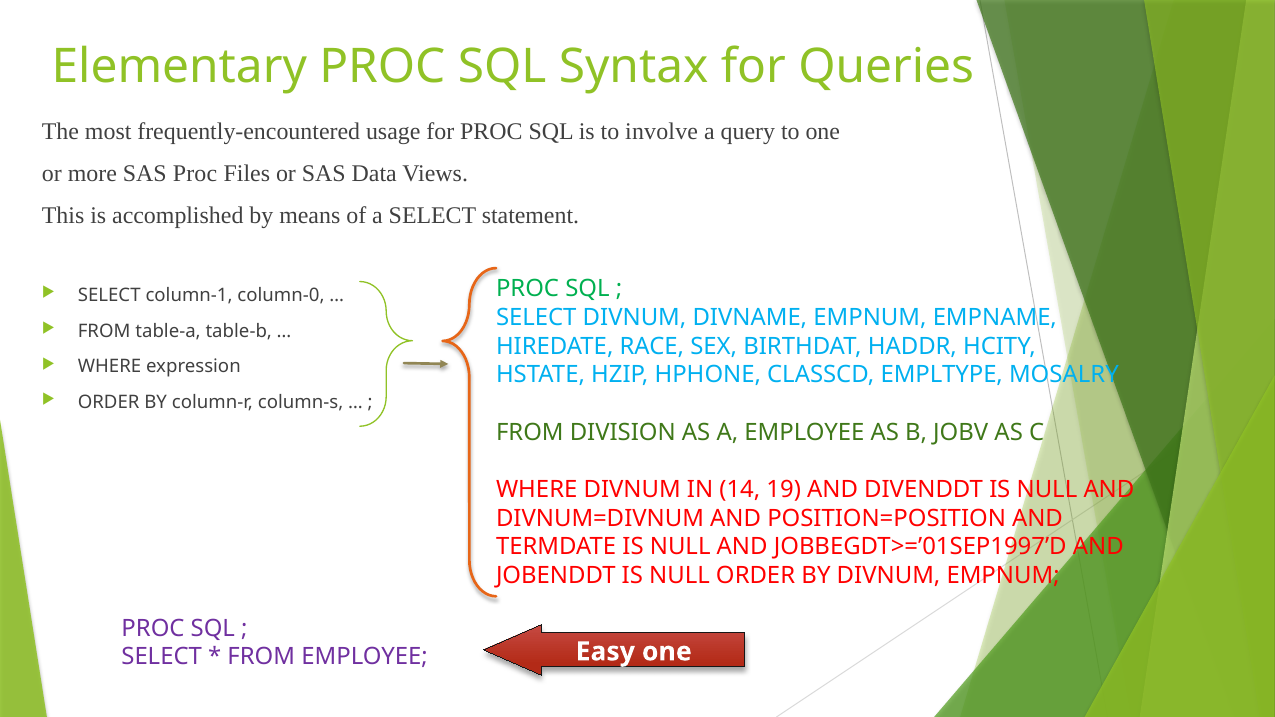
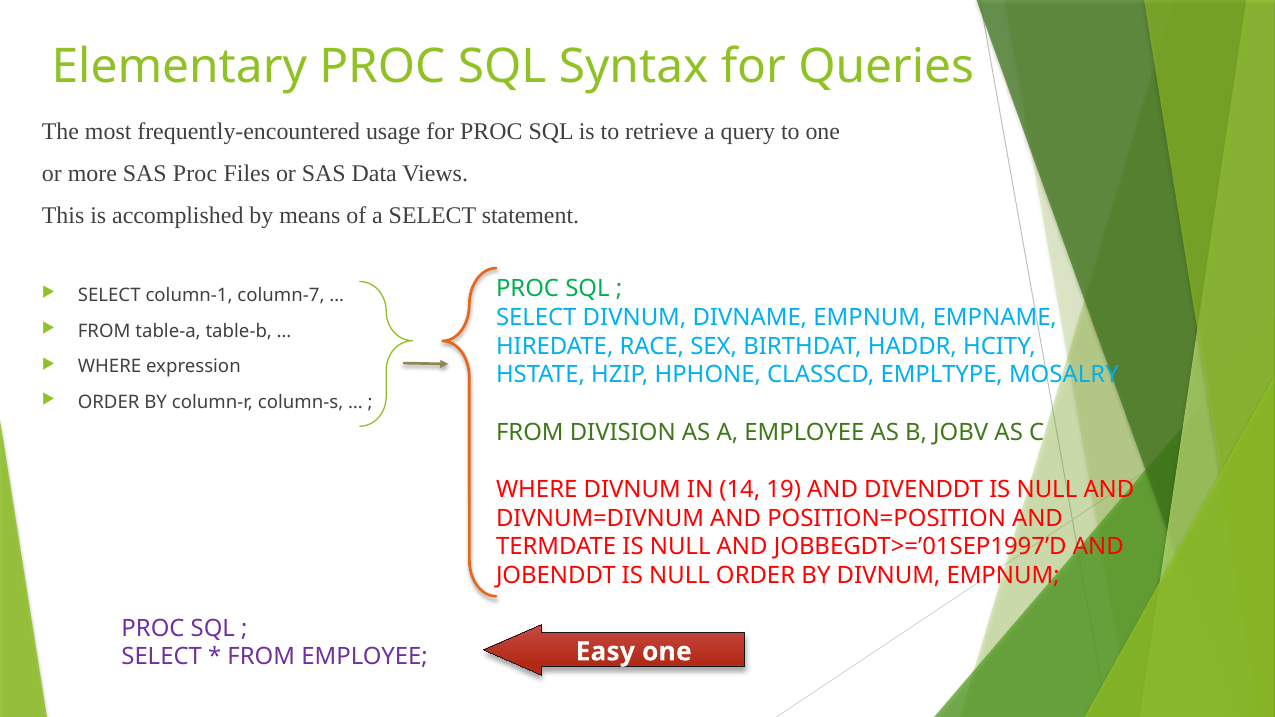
involve: involve -> retrieve
column-0: column-0 -> column-7
